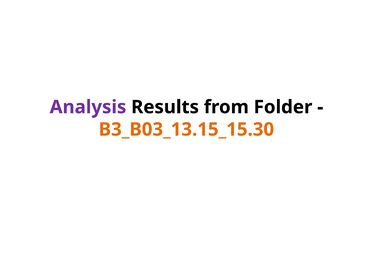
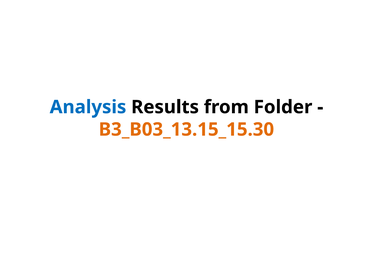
Analysis colour: purple -> blue
